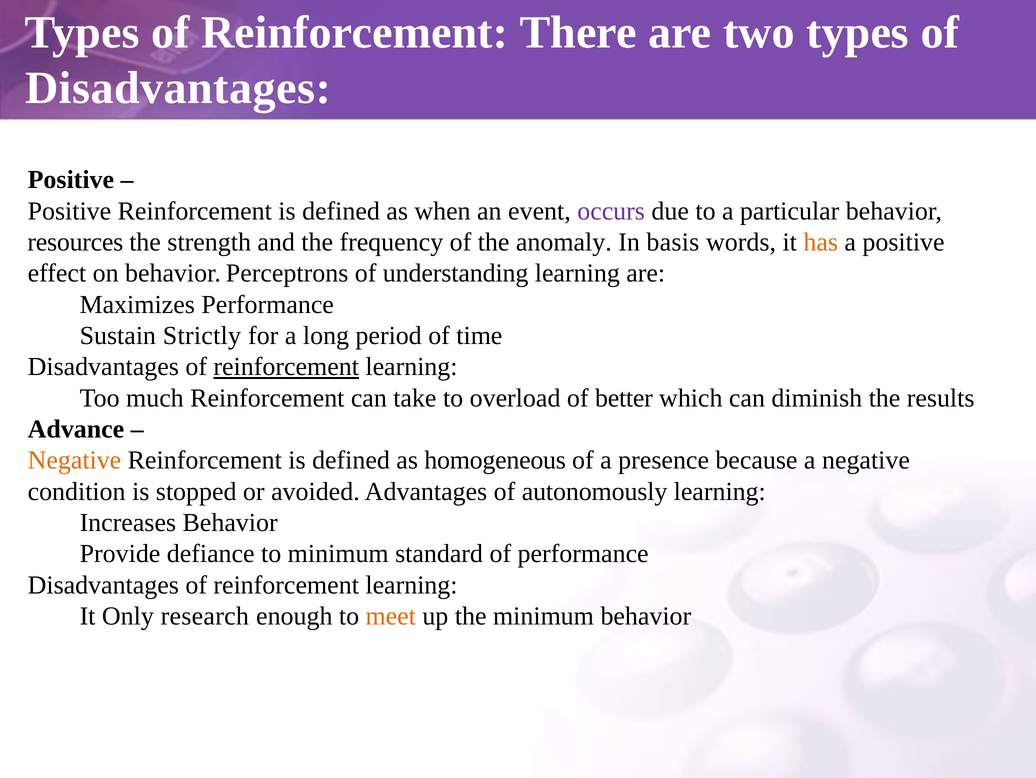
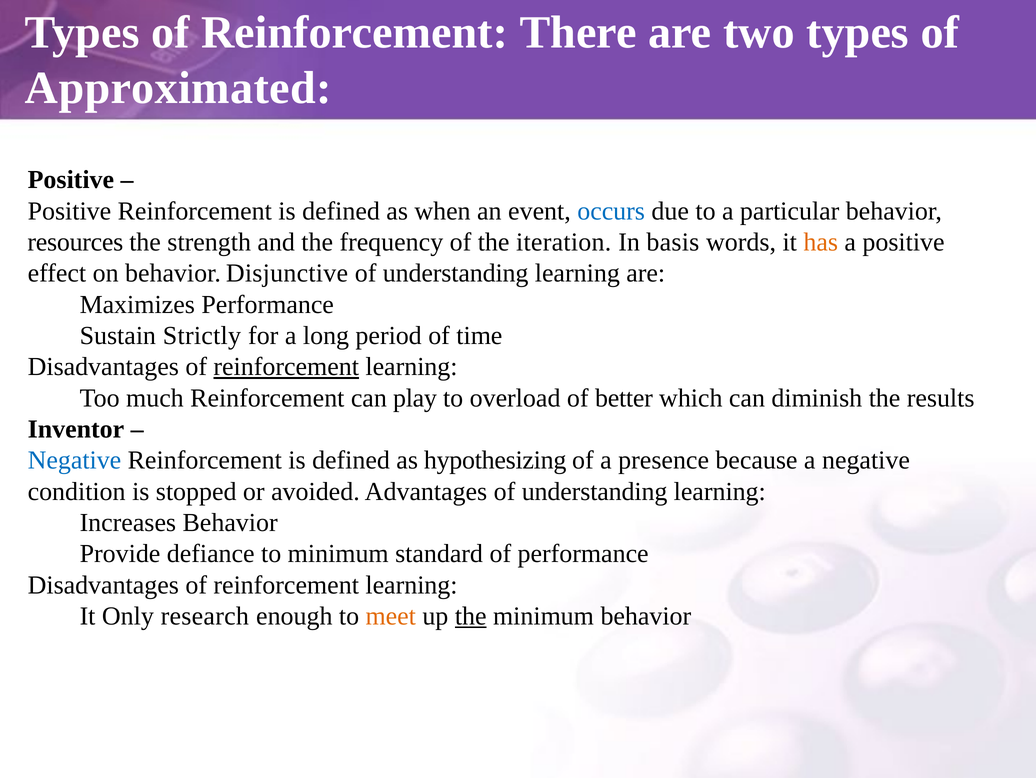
Disadvantages at (178, 88): Disadvantages -> Approximated
occurs colour: purple -> blue
anomaly: anomaly -> iteration
Perceptrons: Perceptrons -> Disjunctive
take: take -> play
Advance: Advance -> Inventor
Negative at (74, 460) colour: orange -> blue
homogeneous: homogeneous -> hypothesizing
Advantages of autonomously: autonomously -> understanding
the at (471, 616) underline: none -> present
